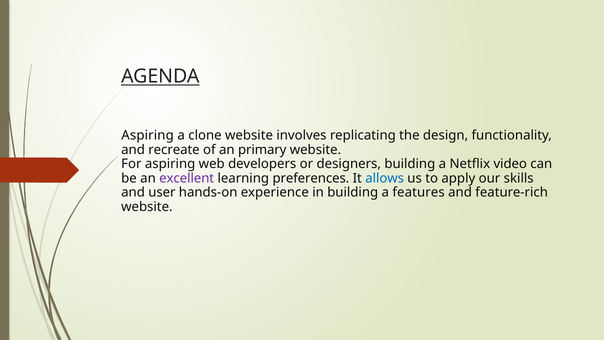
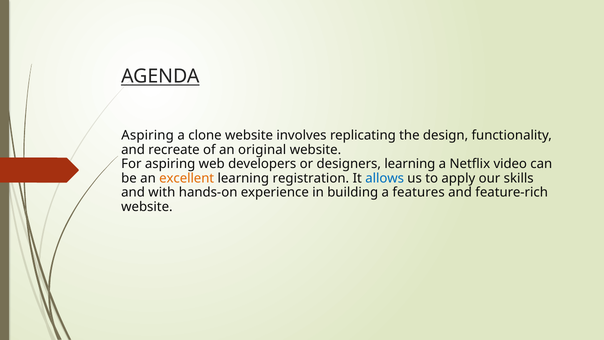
primary: primary -> original
designers building: building -> learning
excellent colour: purple -> orange
preferences: preferences -> registration
user: user -> with
